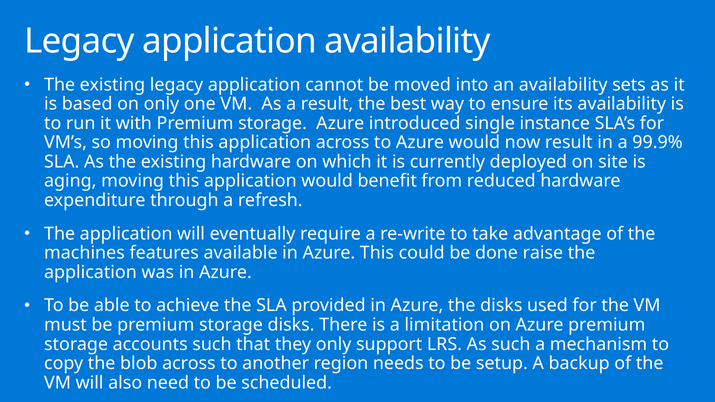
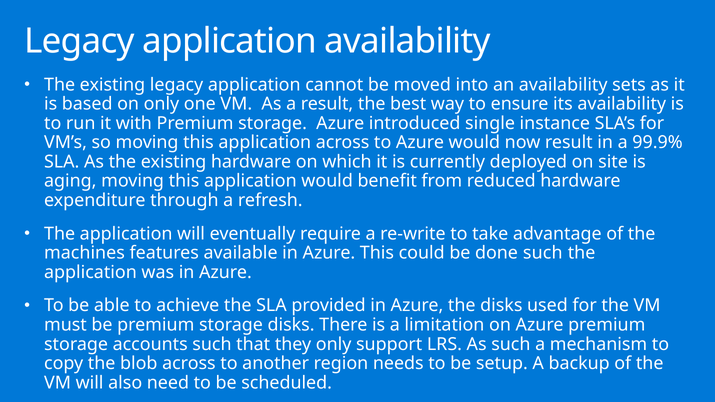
done raise: raise -> such
